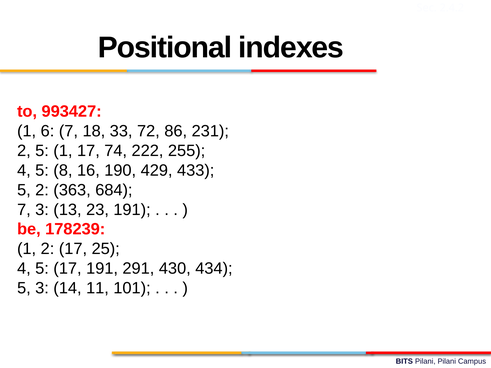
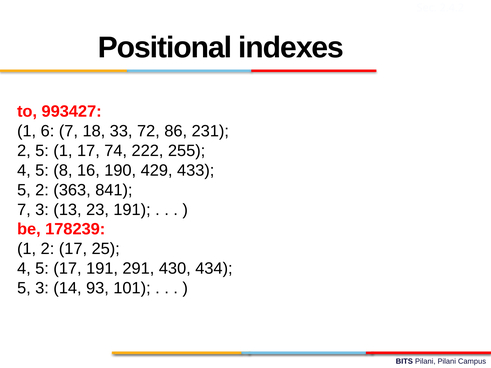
684: 684 -> 841
11: 11 -> 93
